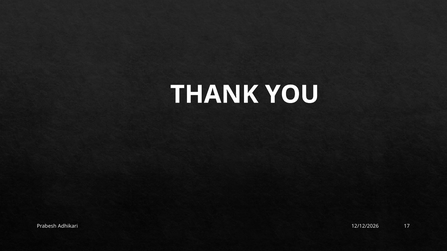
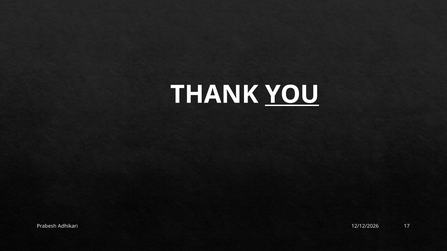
YOU underline: none -> present
